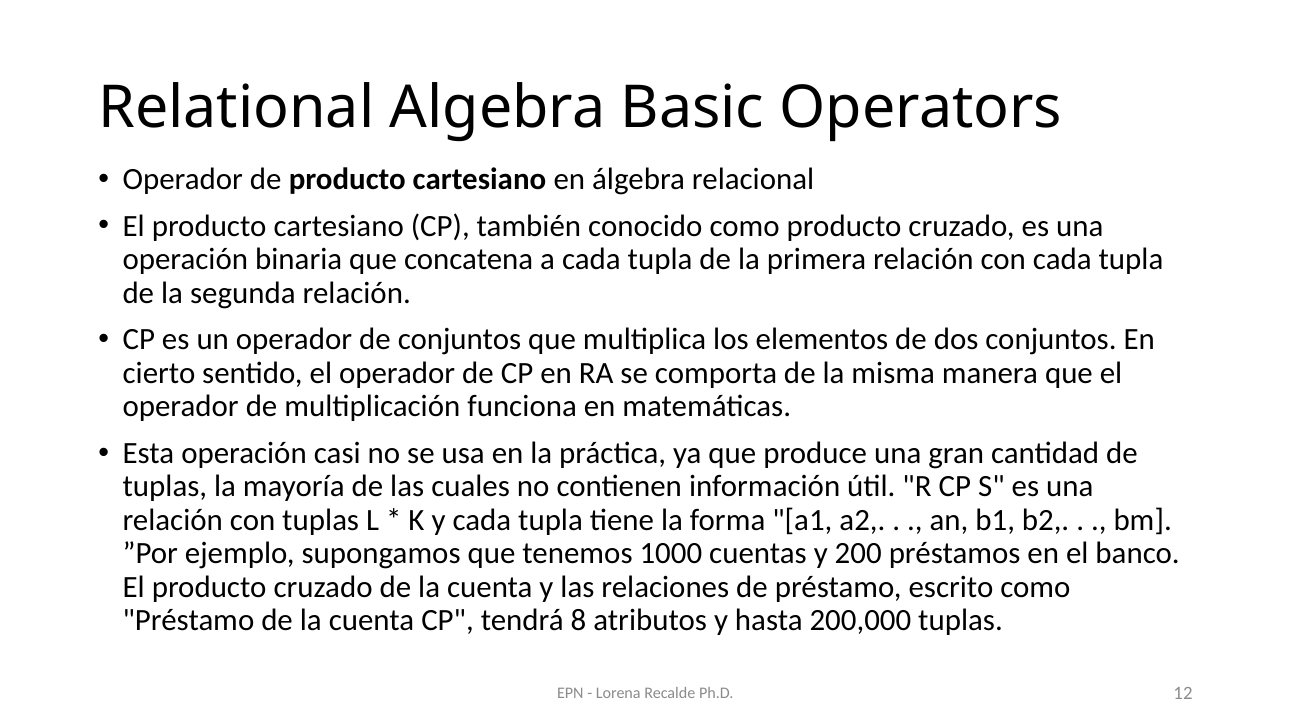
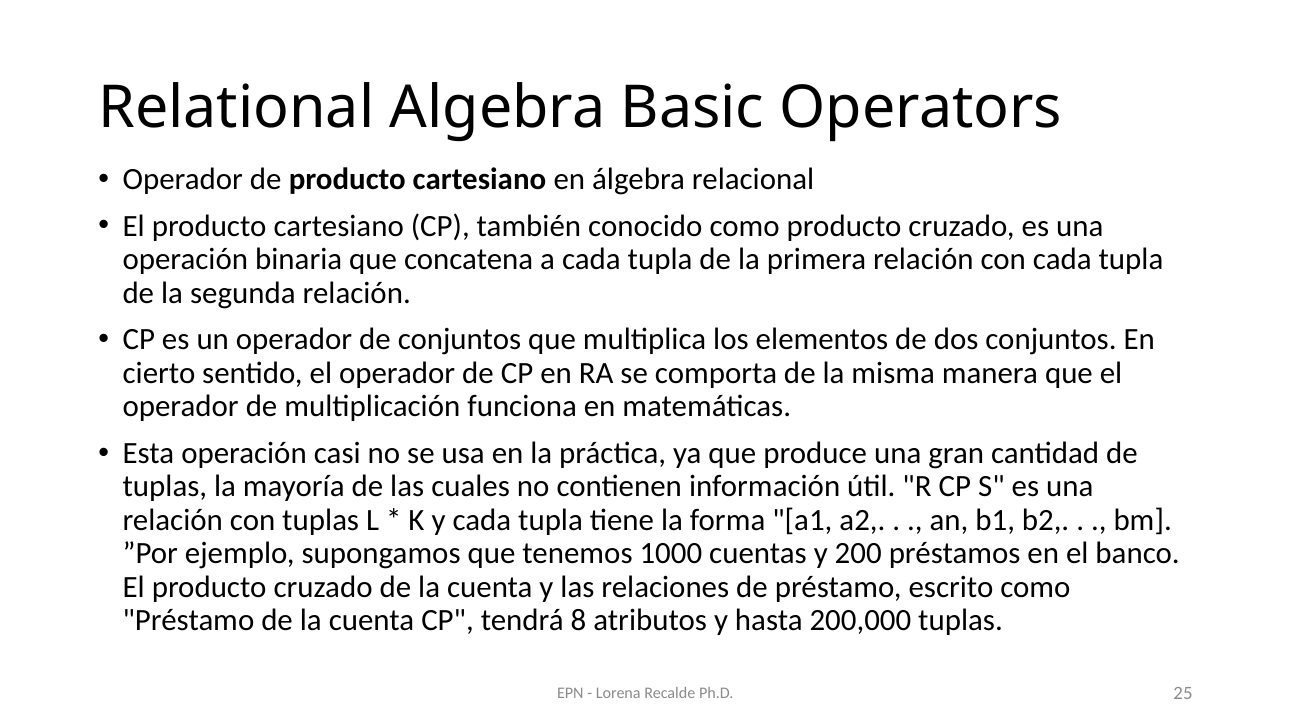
12: 12 -> 25
